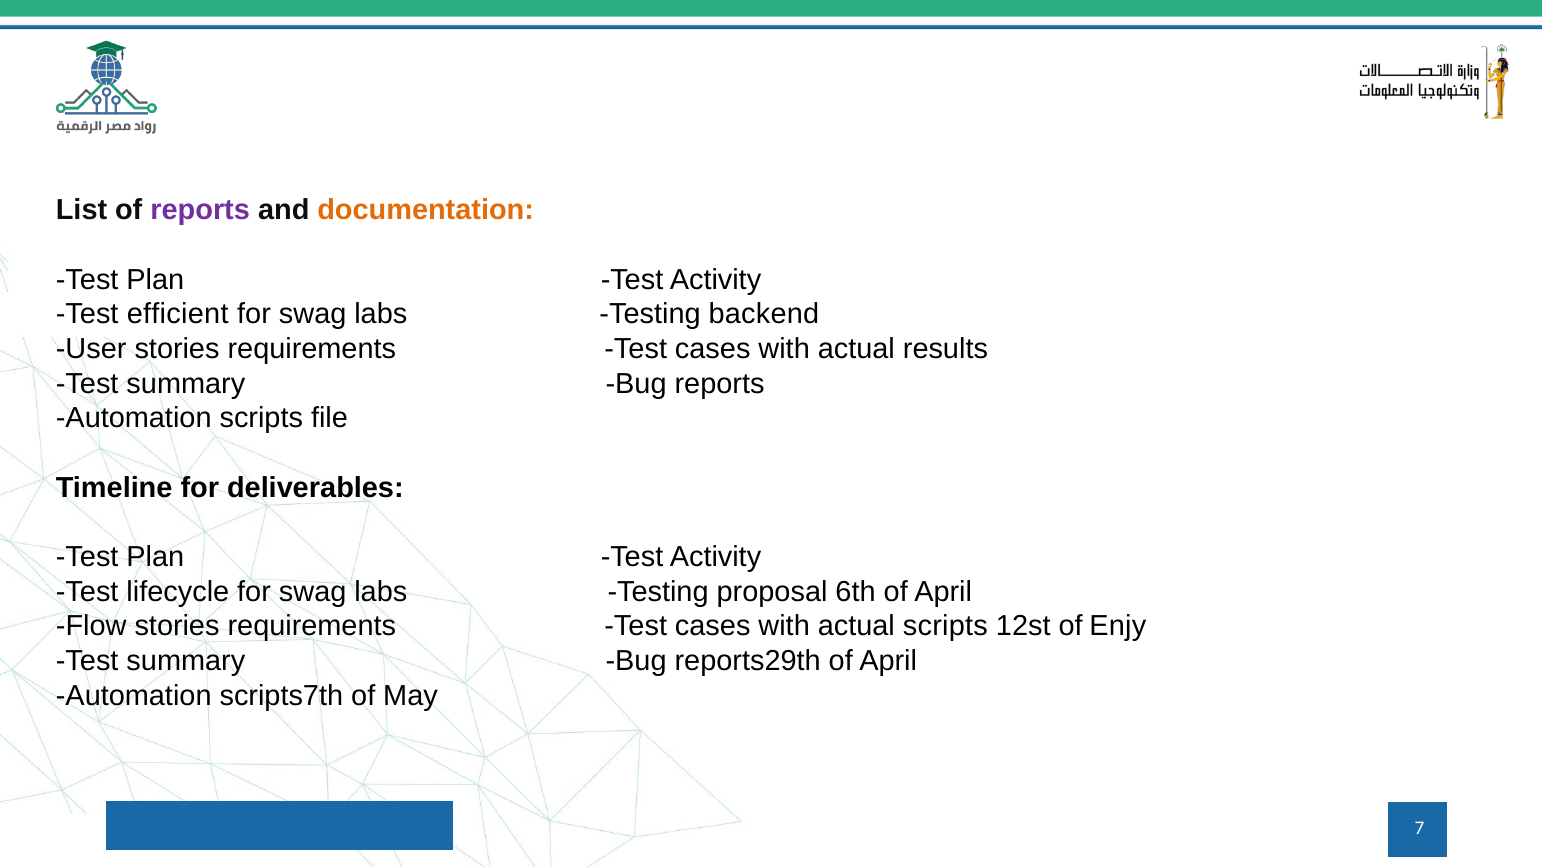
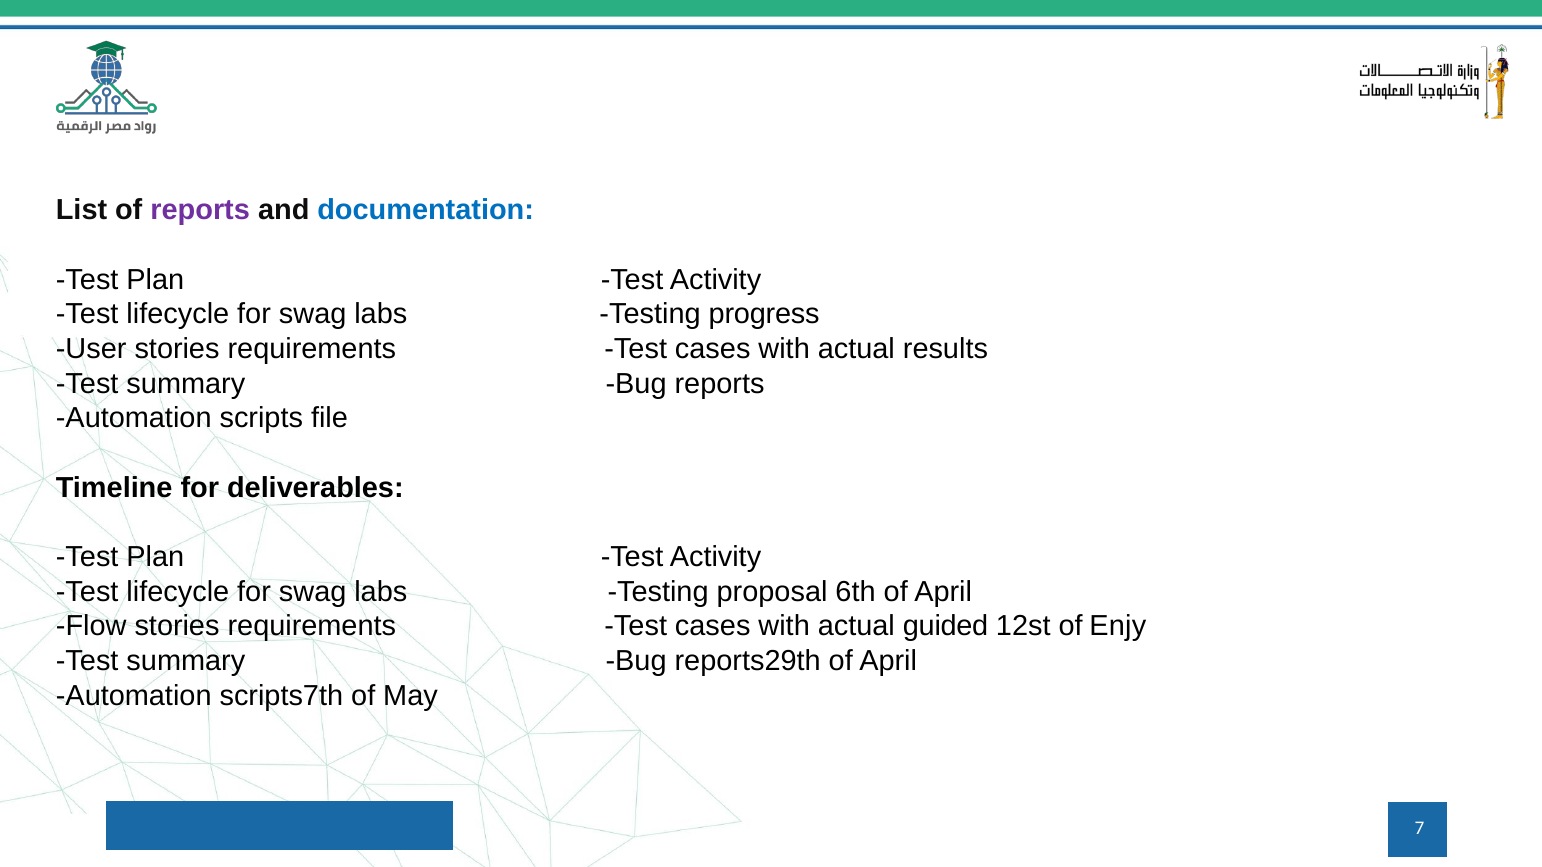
documentation colour: orange -> blue
efficient at (178, 314): efficient -> lifecycle
backend: backend -> progress
actual scripts: scripts -> guided
